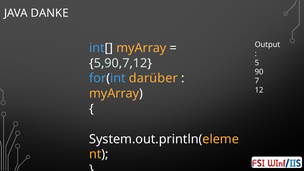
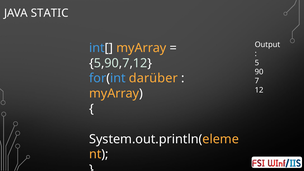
DANKE: DANKE -> STATIC
